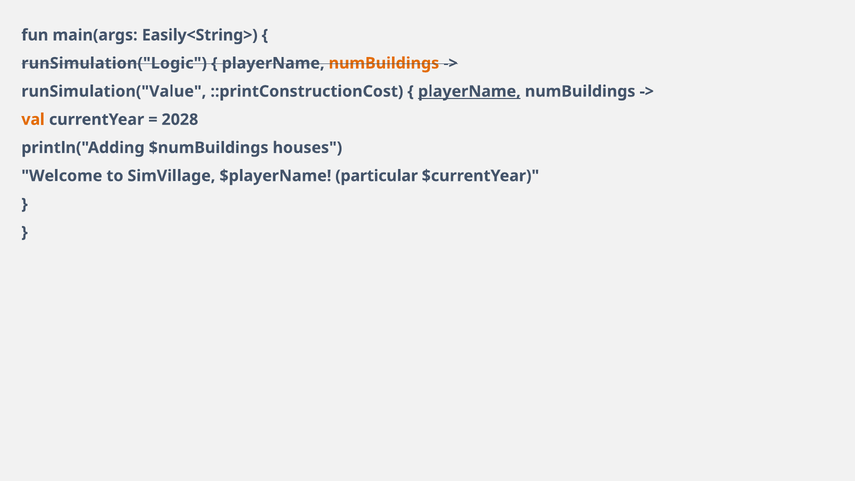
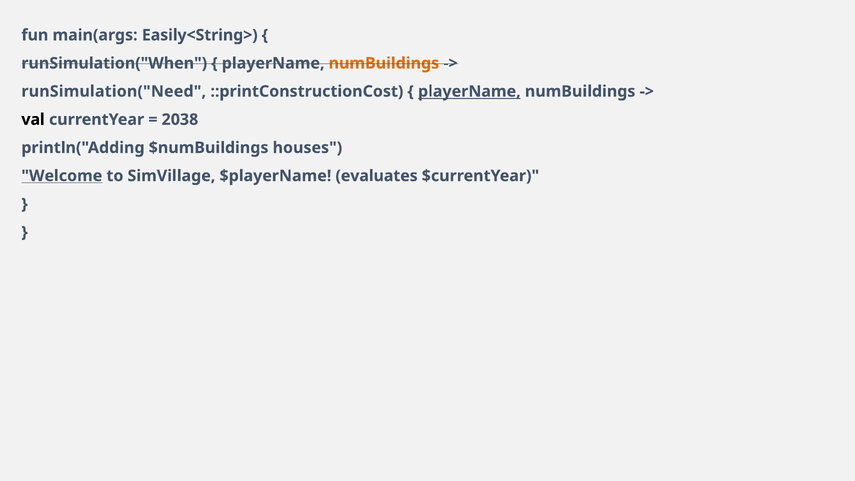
runSimulation("Logic: runSimulation("Logic -> runSimulation("When
runSimulation("Value: runSimulation("Value -> runSimulation("Need
val colour: orange -> black
2028: 2028 -> 2038
Welcome underline: none -> present
particular: particular -> evaluates
